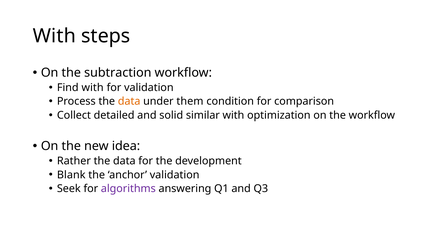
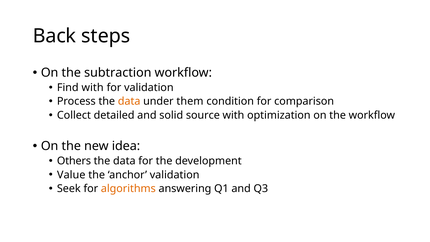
With at (54, 36): With -> Back
similar: similar -> source
Rather: Rather -> Others
Blank: Blank -> Value
algorithms colour: purple -> orange
